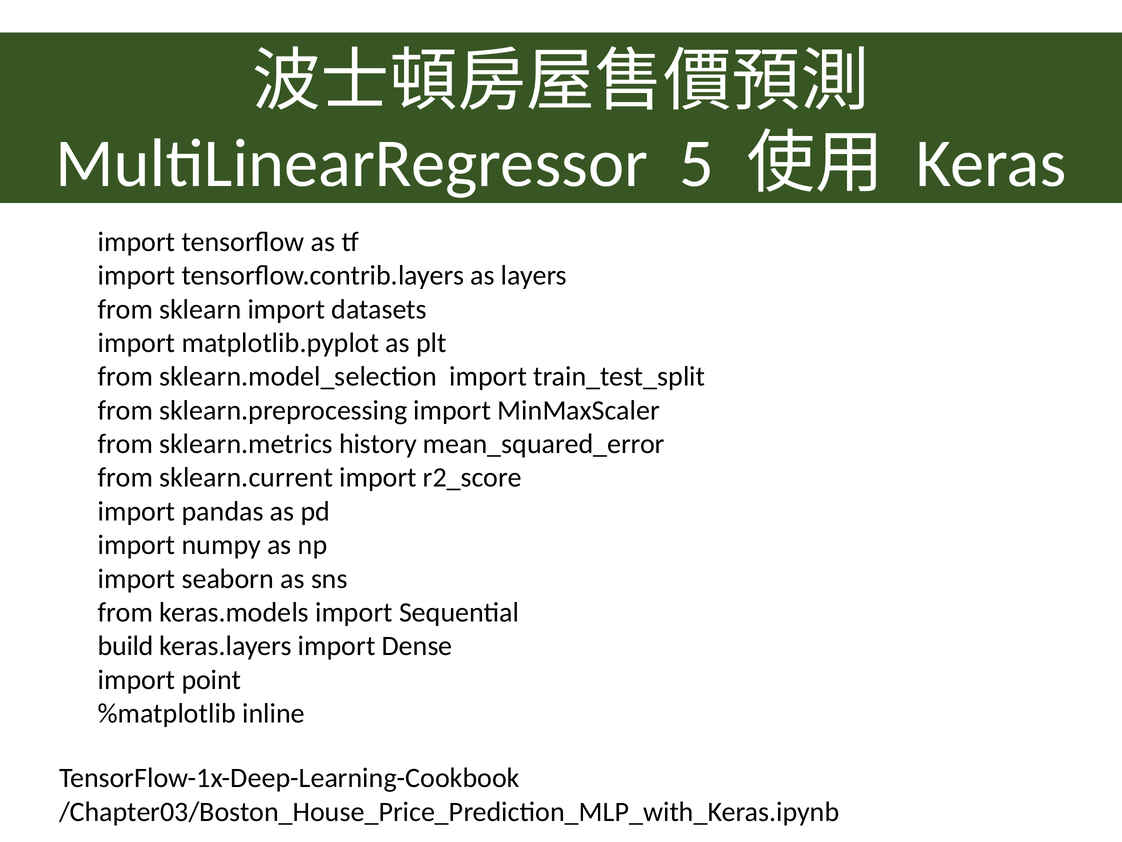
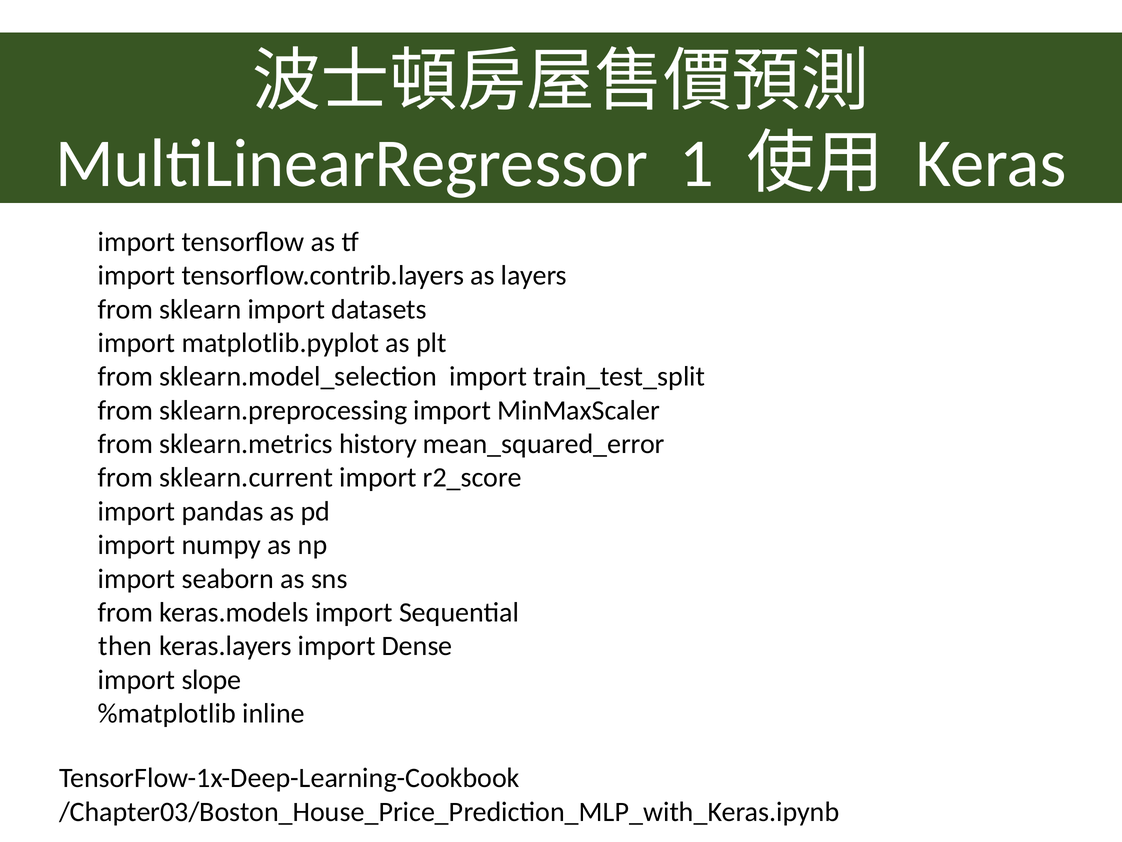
5: 5 -> 1
build: build -> then
point: point -> slope
